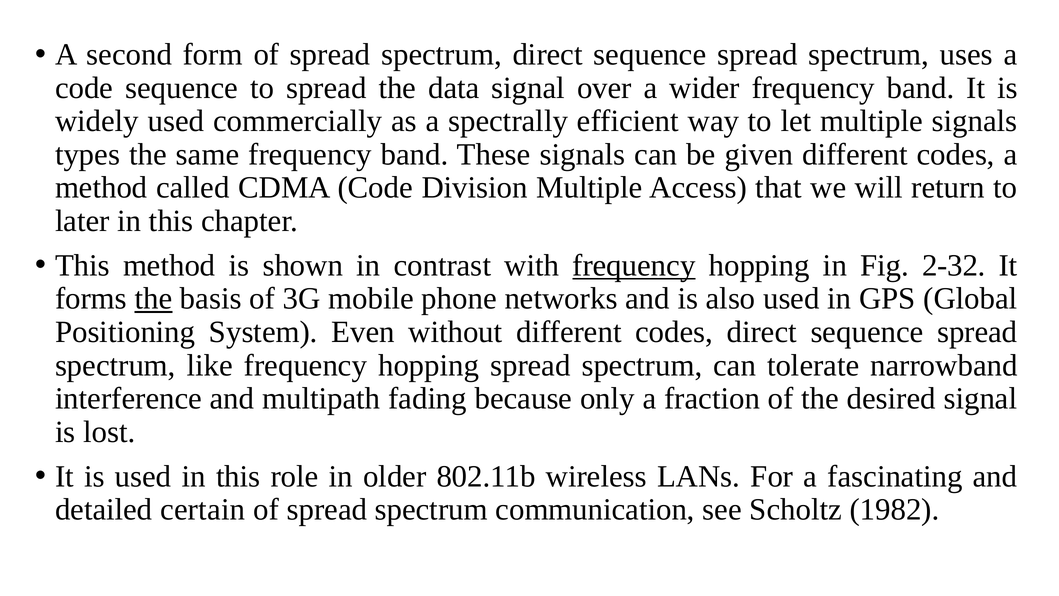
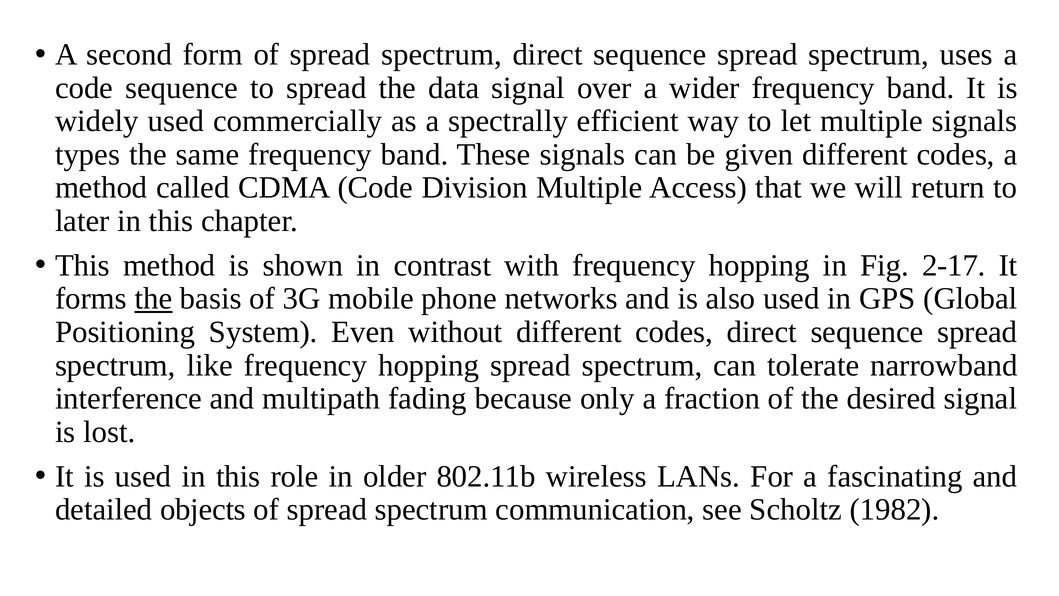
frequency at (634, 265) underline: present -> none
2-32: 2-32 -> 2-17
certain: certain -> objects
